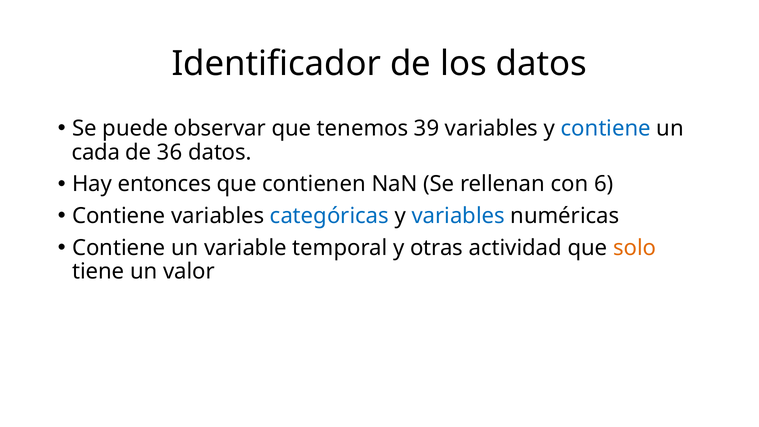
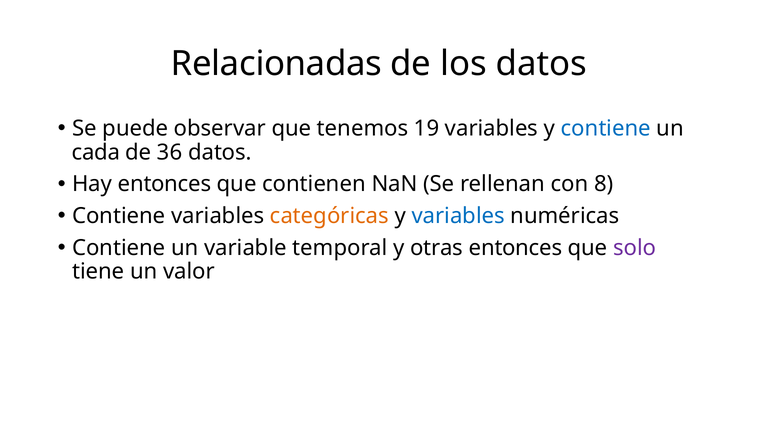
Identificador: Identificador -> Relacionadas
39: 39 -> 19
6: 6 -> 8
categóricas colour: blue -> orange
otras actividad: actividad -> entonces
solo colour: orange -> purple
